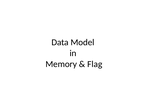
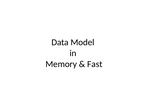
Flag: Flag -> Fast
